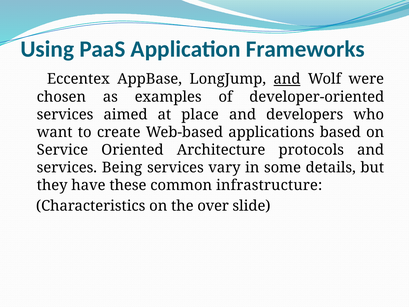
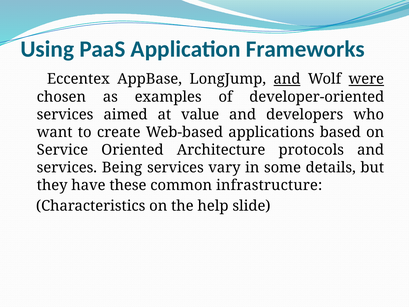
were underline: none -> present
place: place -> value
over: over -> help
